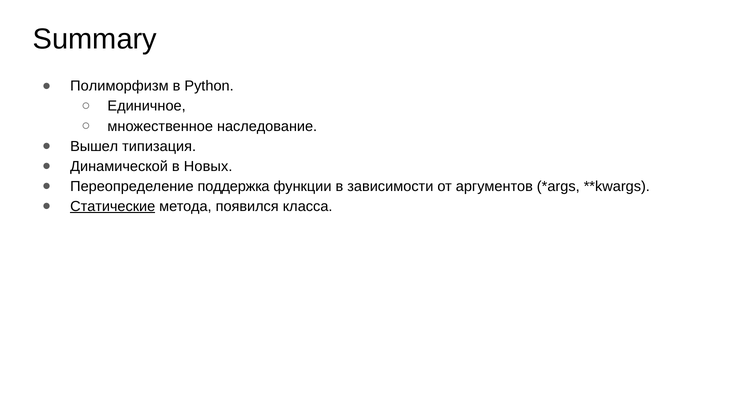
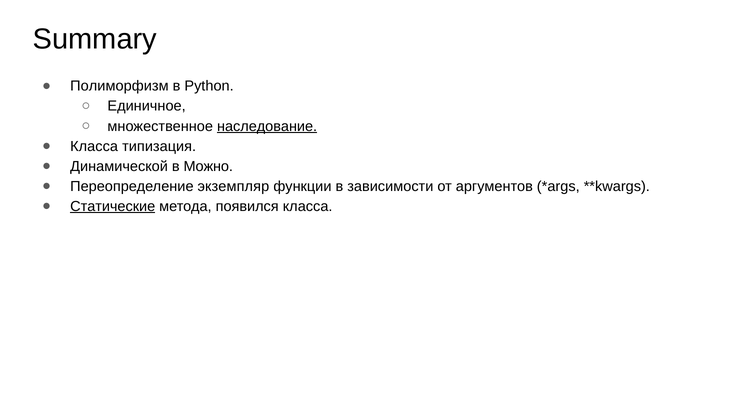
наследование underline: none -> present
Вышел at (94, 146): Вышел -> Класса
Новых: Новых -> Можно
поддержка: поддержка -> экземпляр
